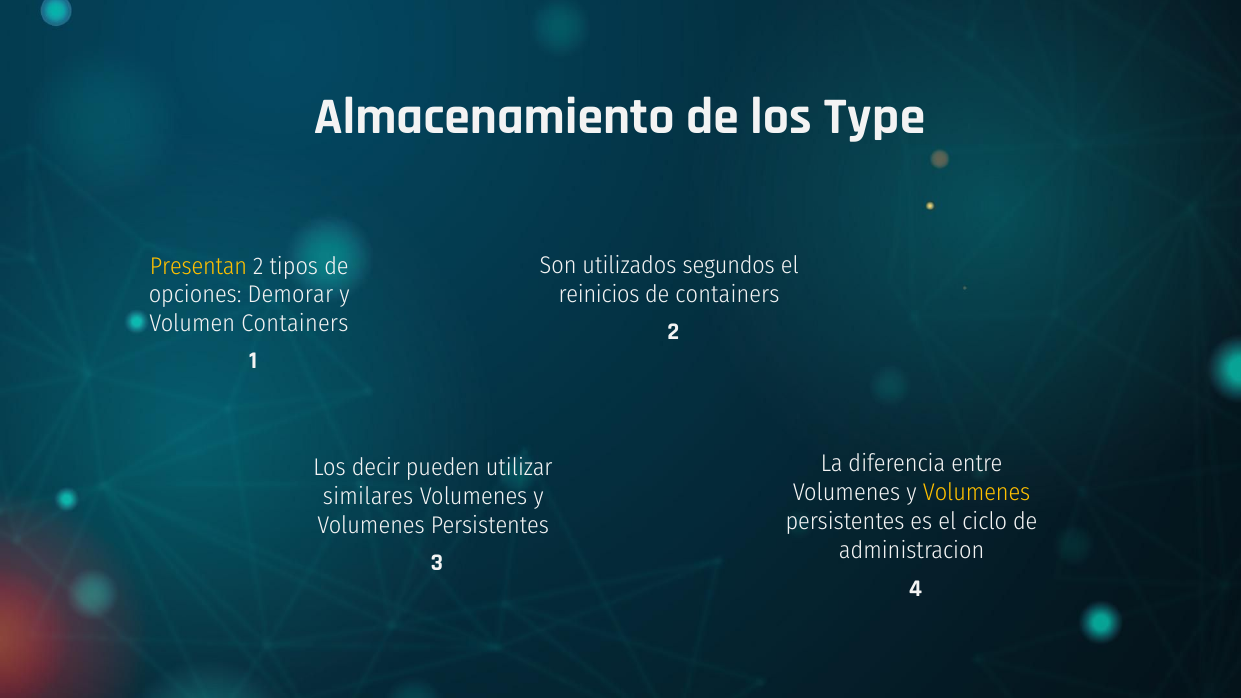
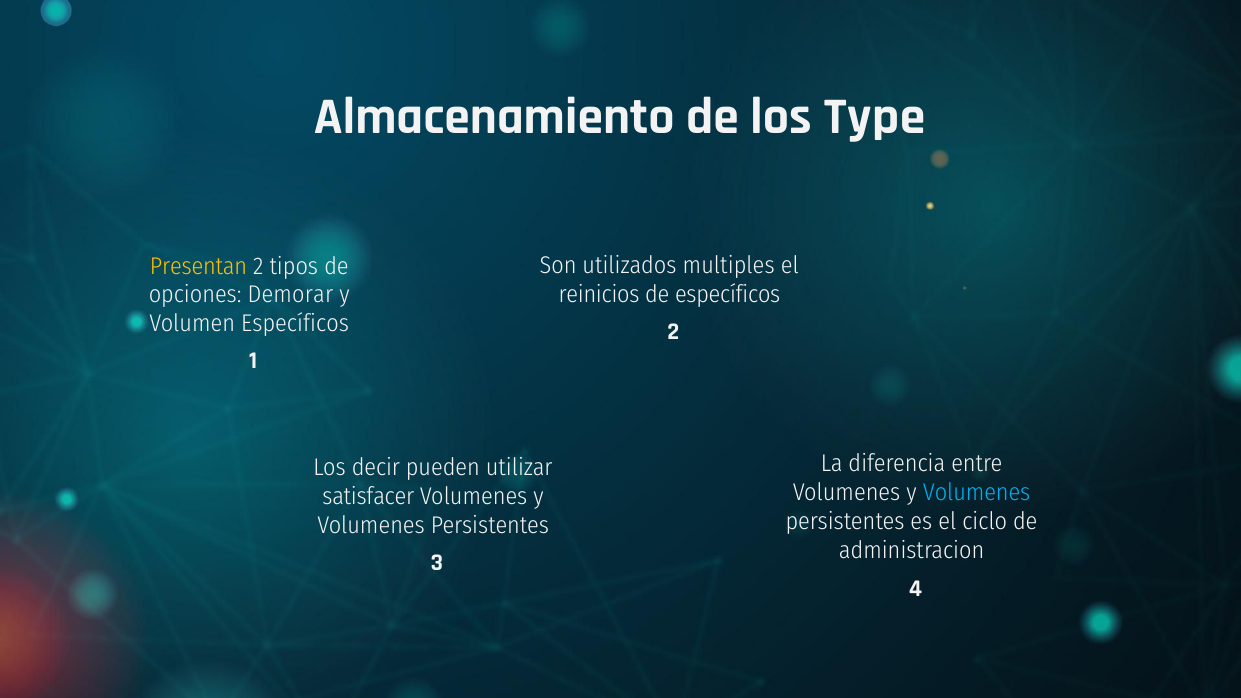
segundos: segundos -> multiples
de containers: containers -> específicos
Volumen Containers: Containers -> Específicos
Volumenes at (977, 493) colour: yellow -> light blue
similares: similares -> satisfacer
